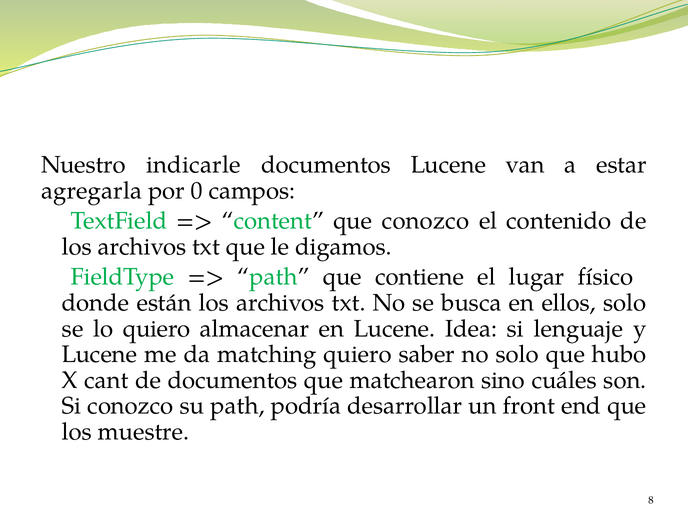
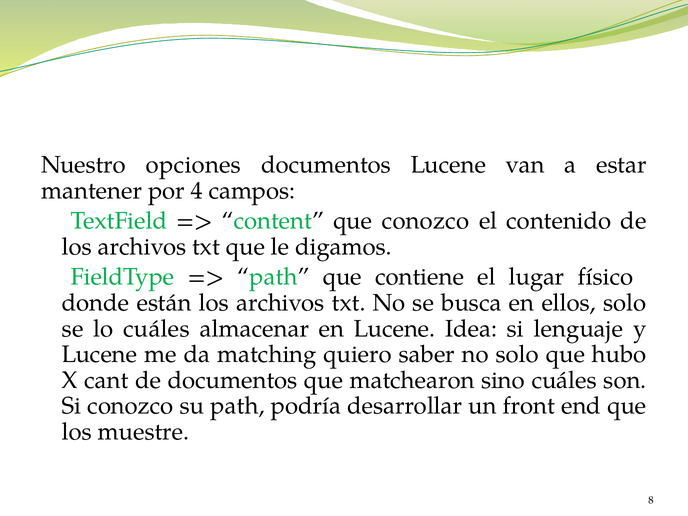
indicarle: indicarle -> opciones
agregarla: agregarla -> mantener
0: 0 -> 4
lo quiero: quiero -> cuáles
